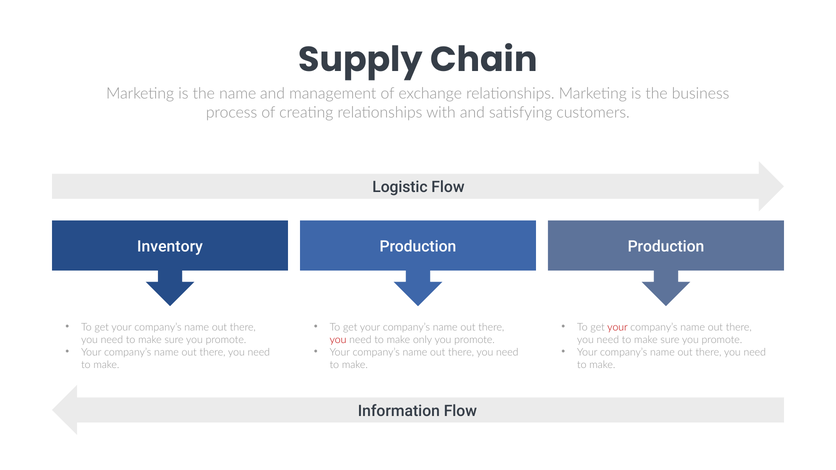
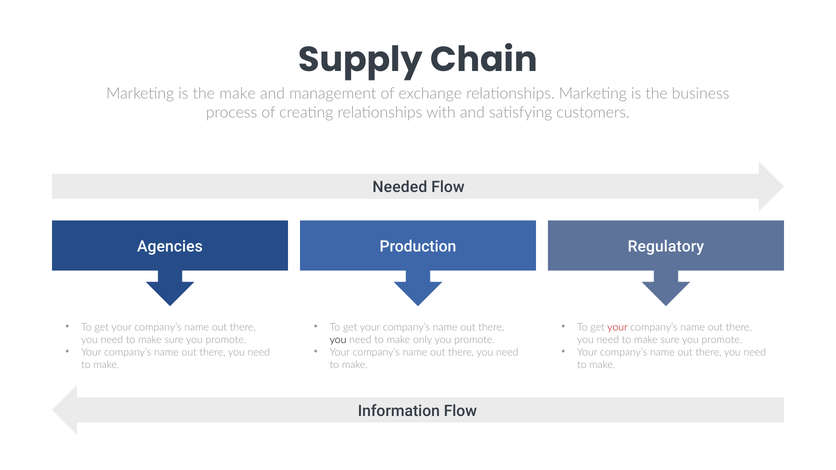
the name: name -> make
Logistic: Logistic -> Needed
Inventory: Inventory -> Agencies
Production Production: Production -> Regulatory
you at (338, 340) colour: red -> black
